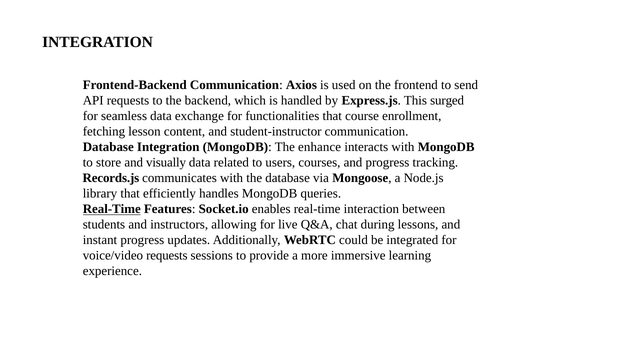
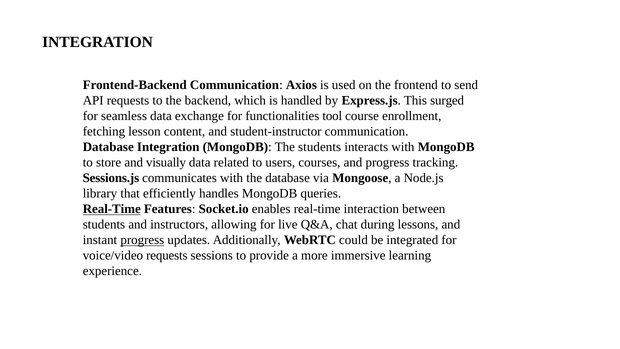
functionalities that: that -> tool
The enhance: enhance -> students
Records.js: Records.js -> Sessions.js
progress at (142, 240) underline: none -> present
